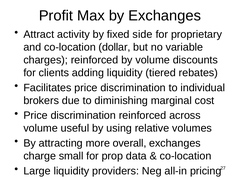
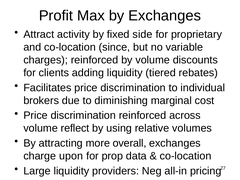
dollar: dollar -> since
useful: useful -> reflect
small: small -> upon
